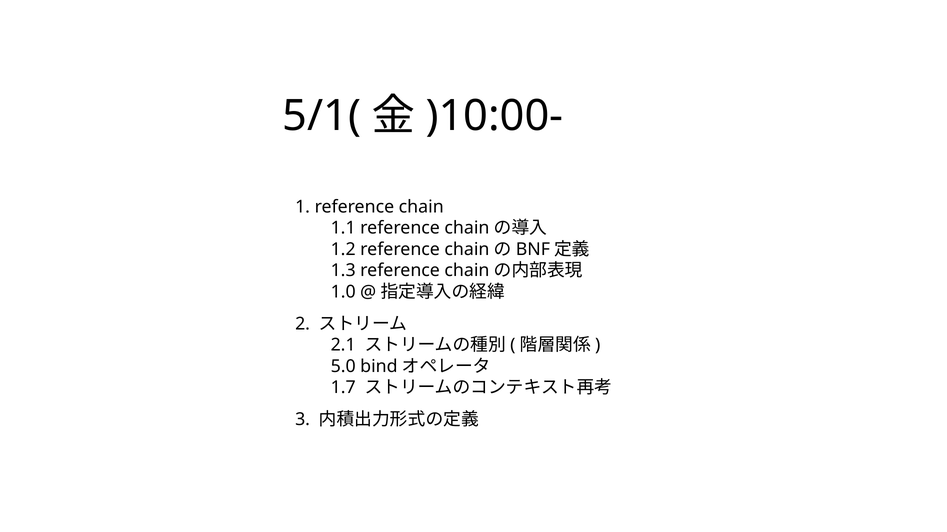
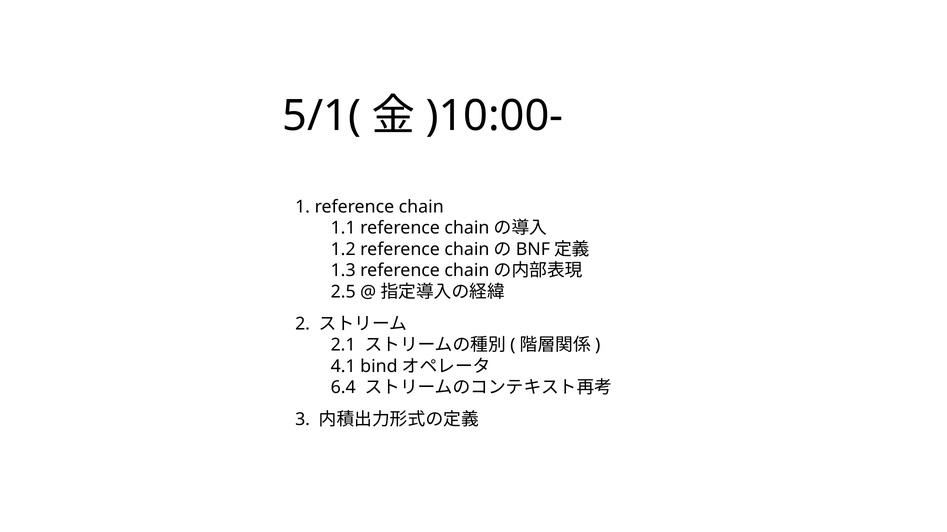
1.0: 1.0 -> 2.5
5.0: 5.0 -> 4.1
1.7: 1.7 -> 6.4
